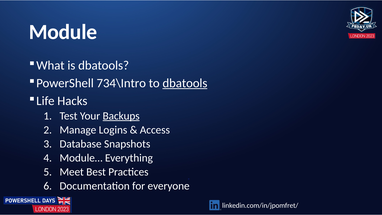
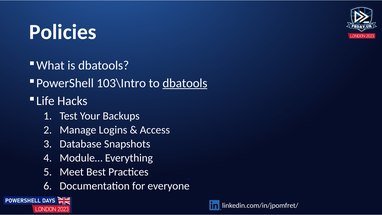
Module: Module -> Policies
734\Intro: 734\Intro -> 103\Intro
Backups underline: present -> none
